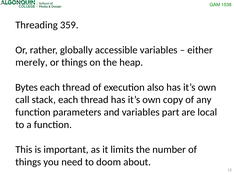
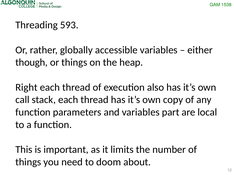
359: 359 -> 593
merely: merely -> though
Bytes: Bytes -> Right
